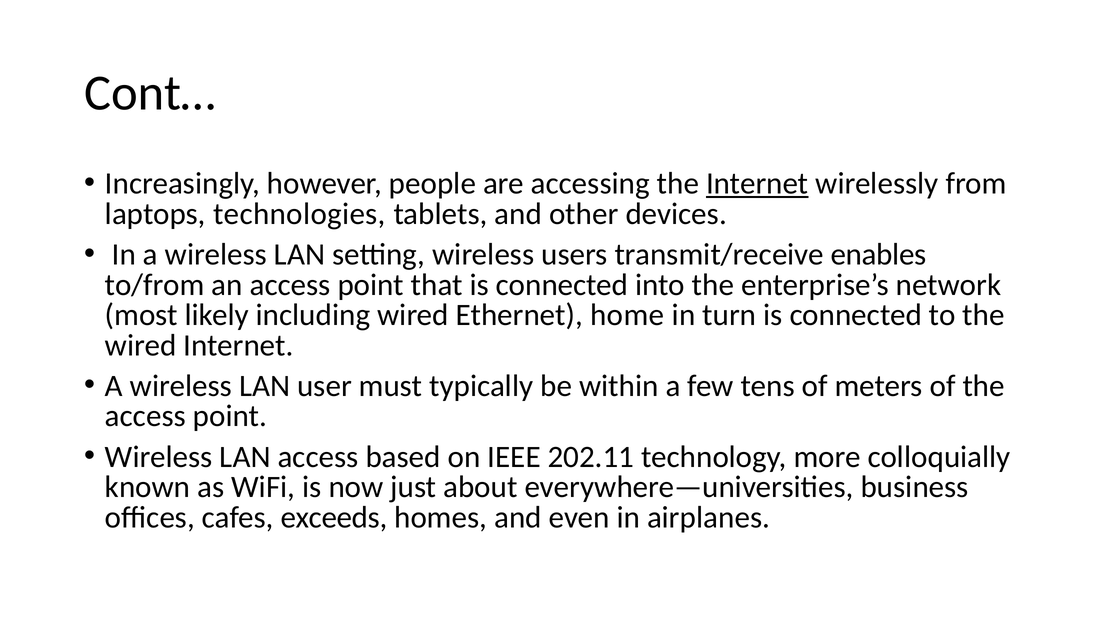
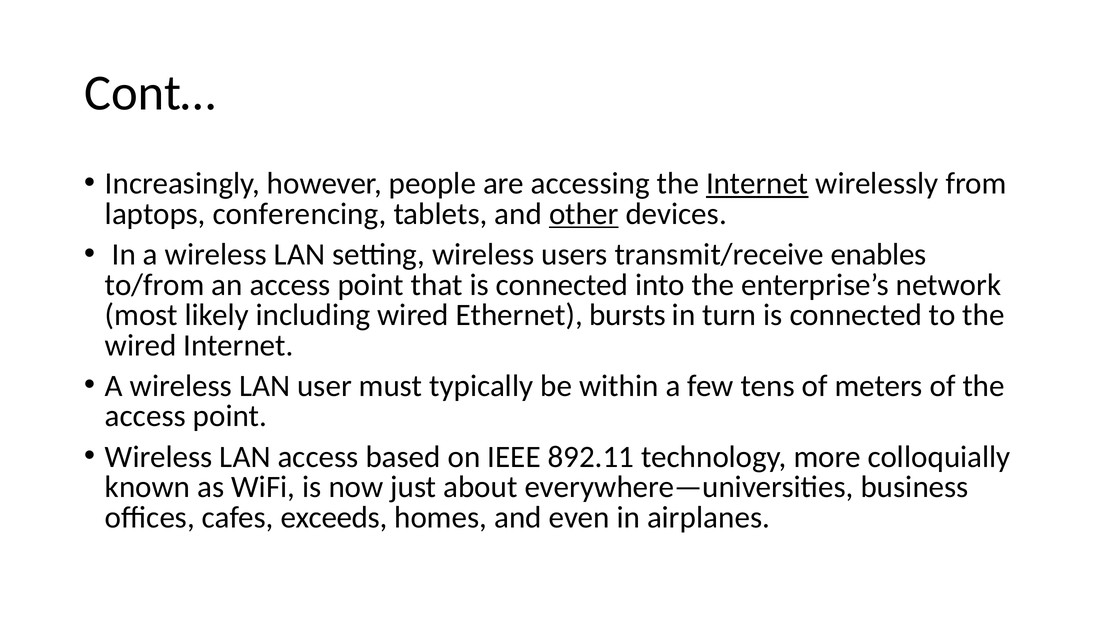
technologies: technologies -> conferencing
other underline: none -> present
home: home -> bursts
202.11: 202.11 -> 892.11
